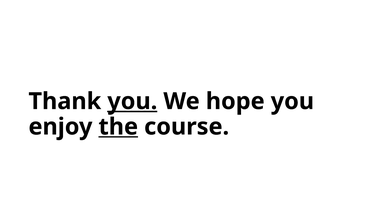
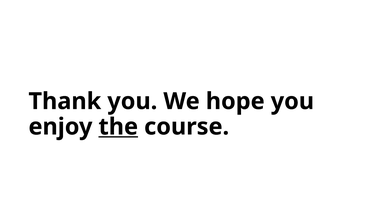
you at (132, 101) underline: present -> none
